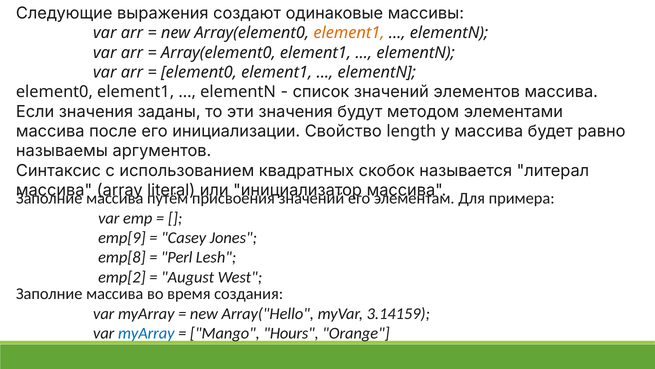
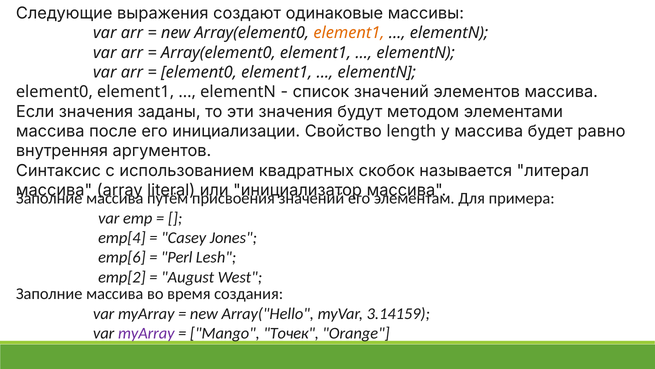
называемы: называемы -> внутренняя
emp[9: emp[9 -> emp[4
emp[8: emp[8 -> emp[6
myArray at (146, 333) colour: blue -> purple
Hours: Hours -> Точек
